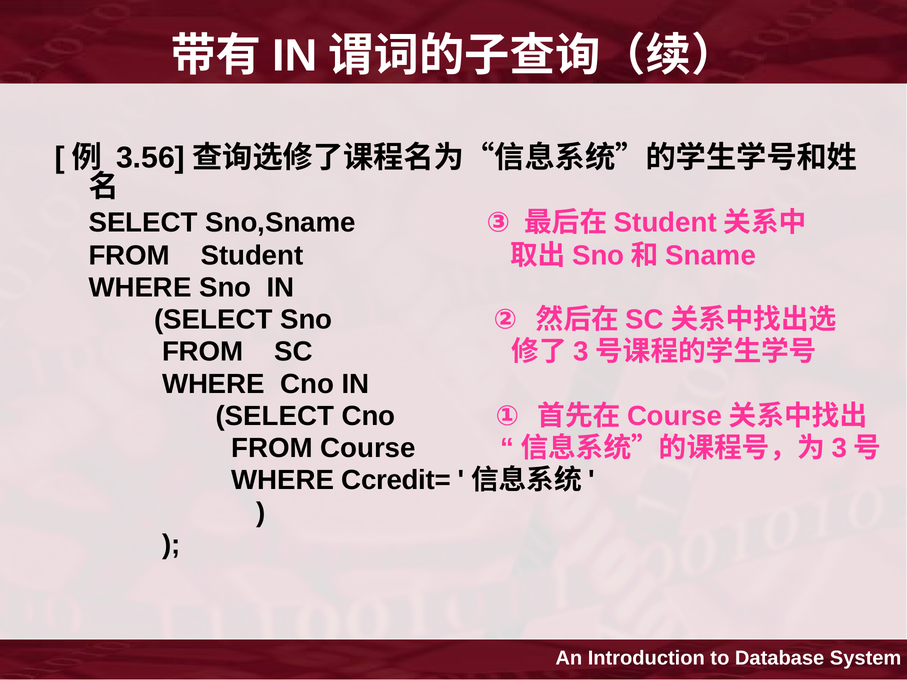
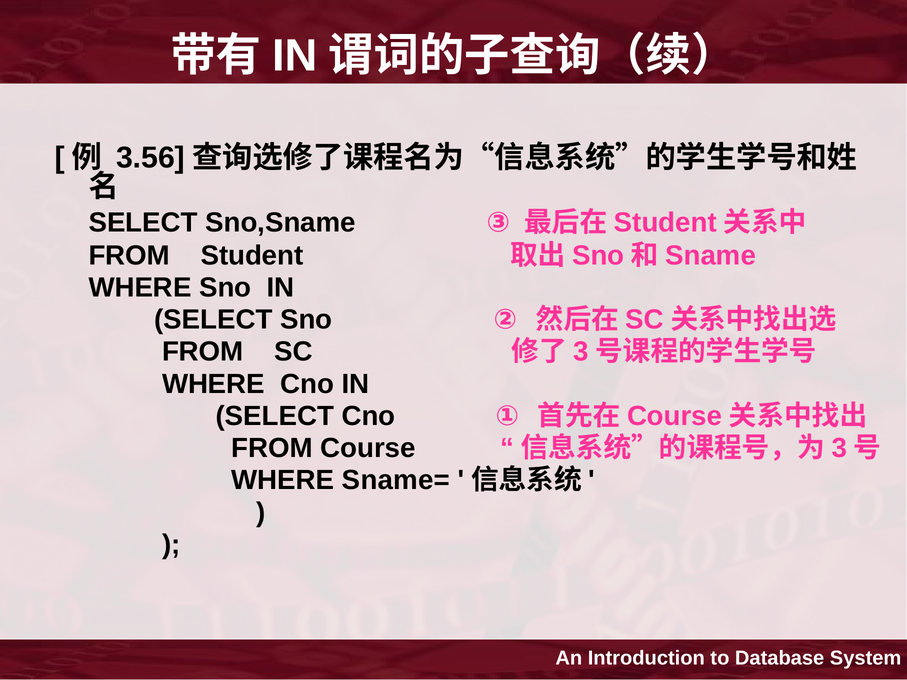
Ccredit=: Ccredit= -> Sname=
